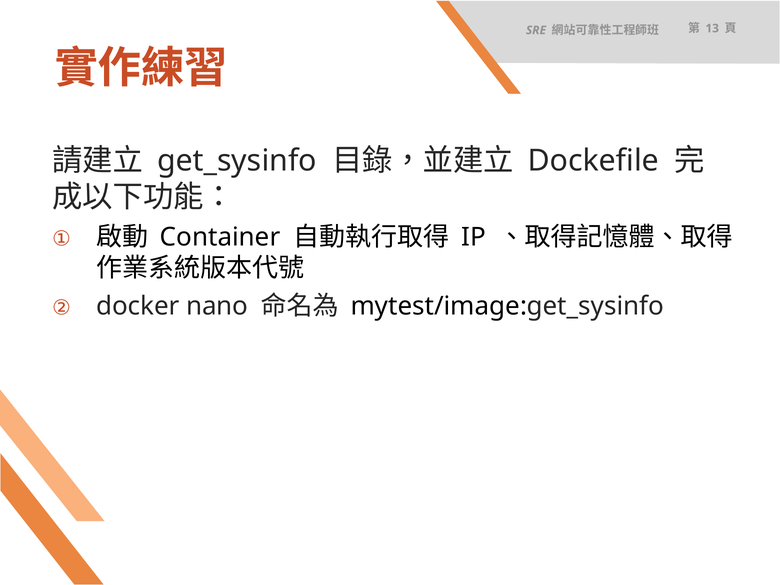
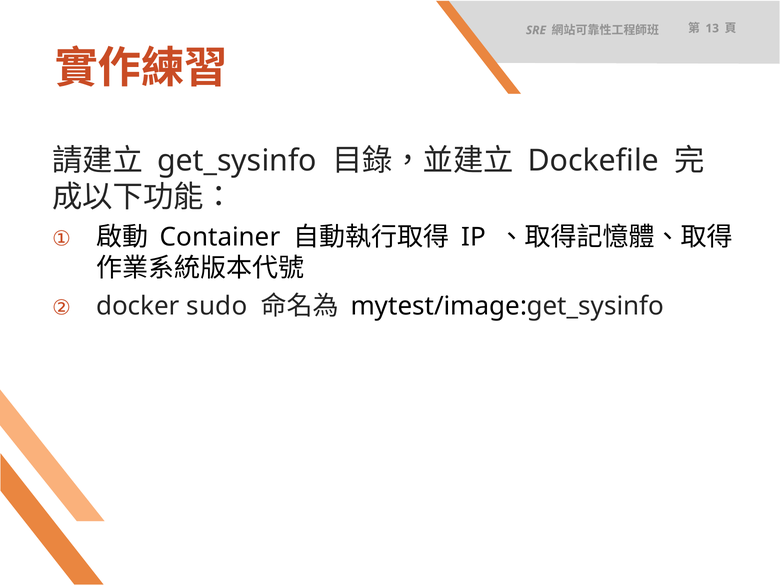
nano: nano -> sudo
